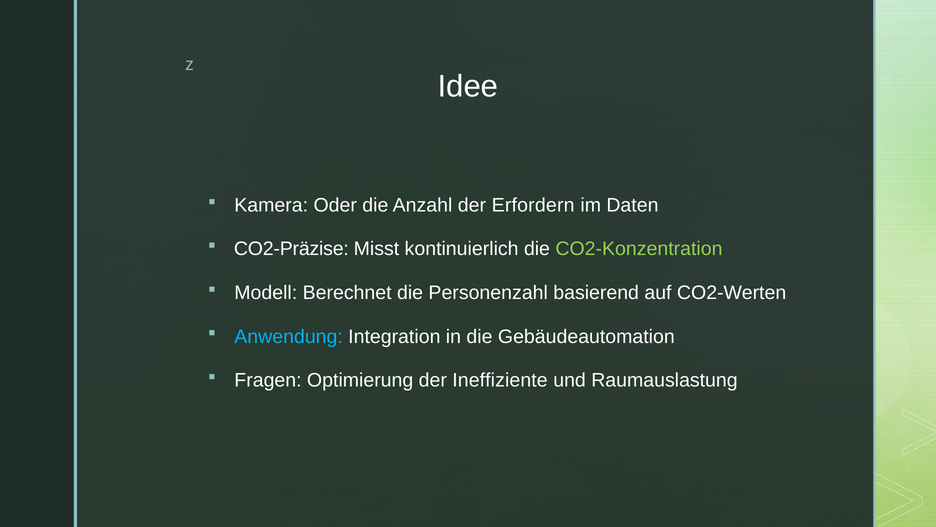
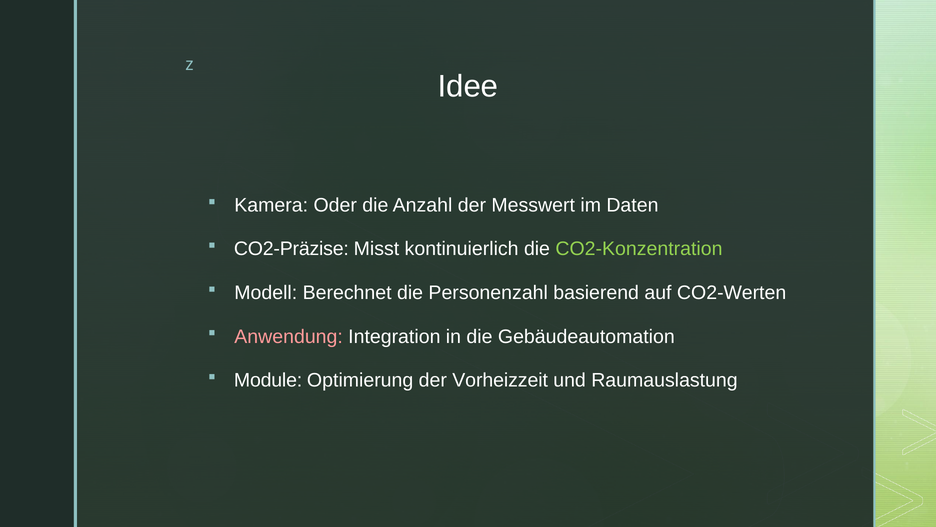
Erfordern: Erfordern -> Messwert
Anwendung colour: light blue -> pink
Fragen: Fragen -> Module
Ineffiziente: Ineffiziente -> Vorheizzeit
